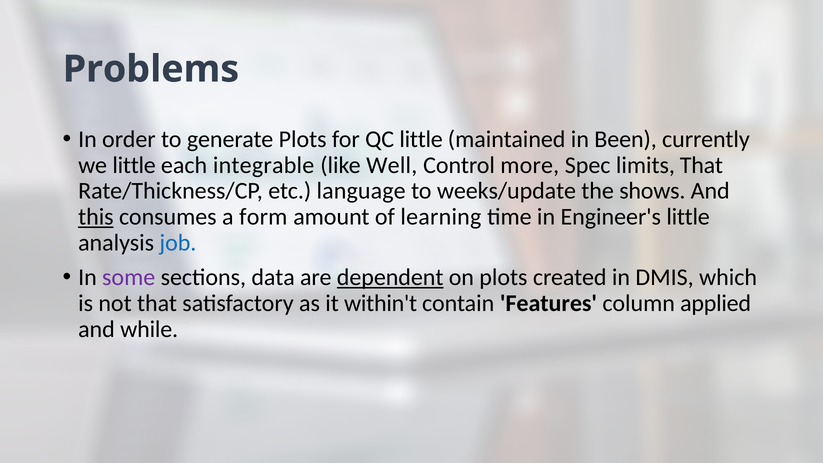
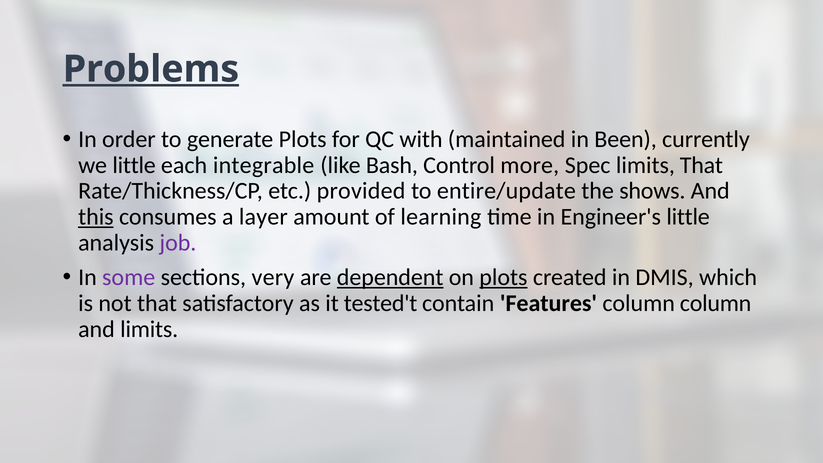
Problems underline: none -> present
QC little: little -> with
Well: Well -> Bash
language: language -> provided
weeks/update: weeks/update -> entire/update
form: form -> layer
job colour: blue -> purple
data: data -> very
plots at (503, 277) underline: none -> present
within't: within't -> tested't
column applied: applied -> column
and while: while -> limits
